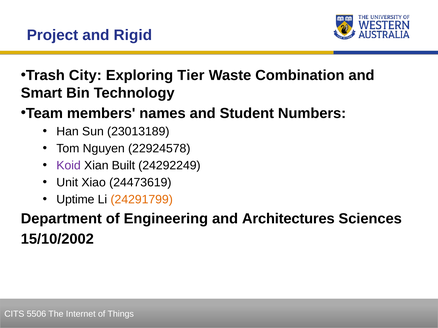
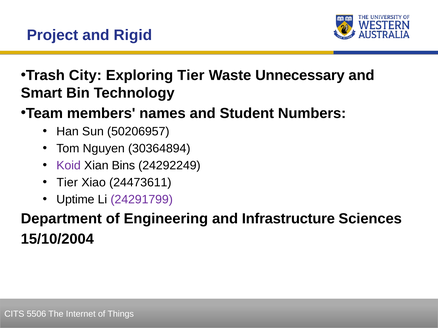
Combination: Combination -> Unnecessary
23013189: 23013189 -> 50206957
22924578: 22924578 -> 30364894
Built: Built -> Bins
Unit at (67, 183): Unit -> Tier
24473619: 24473619 -> 24473611
24291799 colour: orange -> purple
Architectures: Architectures -> Infrastructure
15/10/2002: 15/10/2002 -> 15/10/2004
